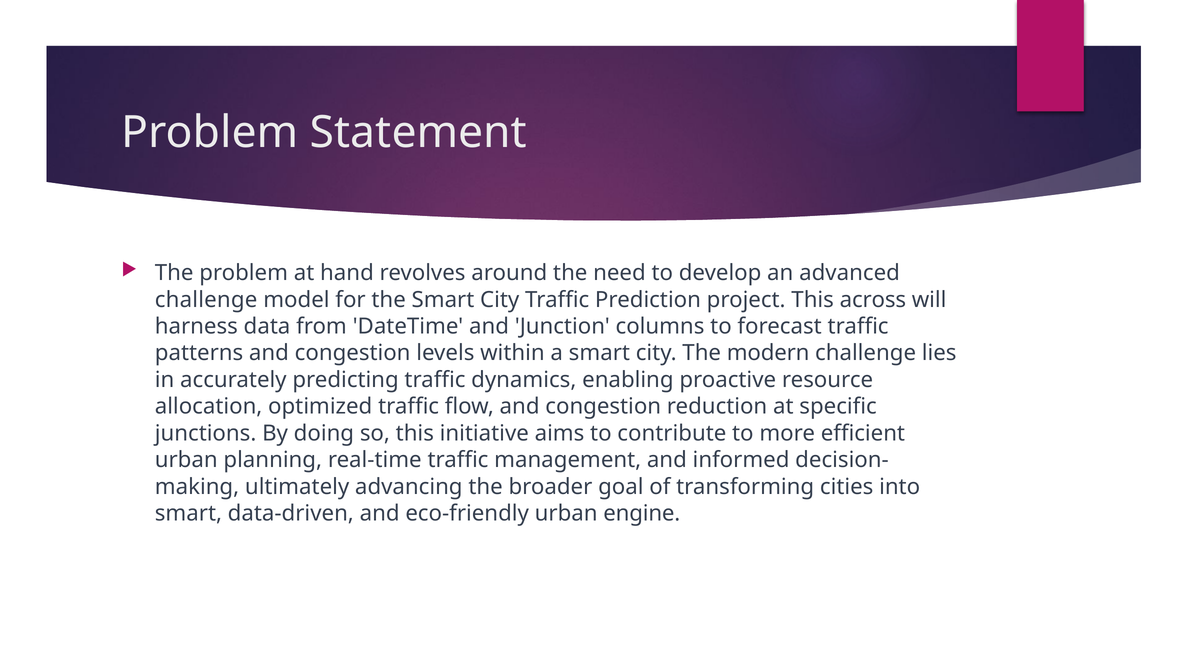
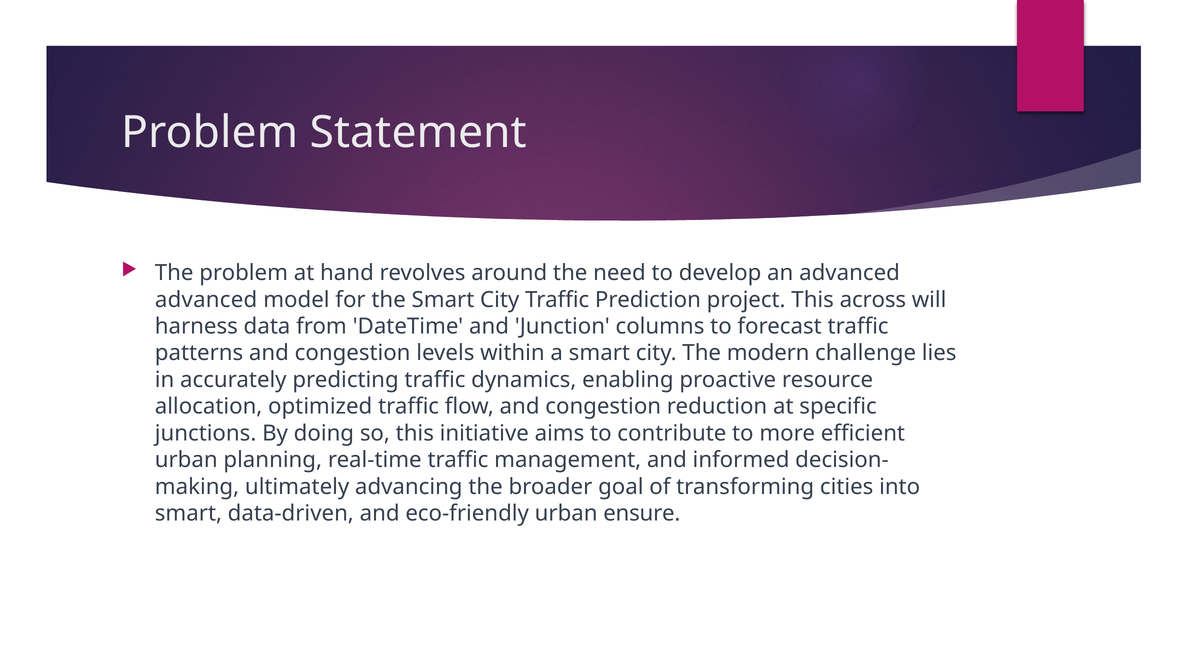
challenge at (206, 300): challenge -> advanced
engine: engine -> ensure
